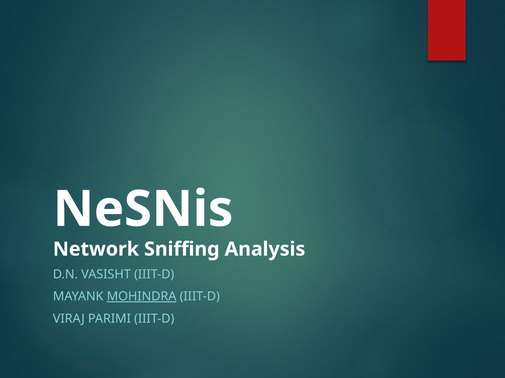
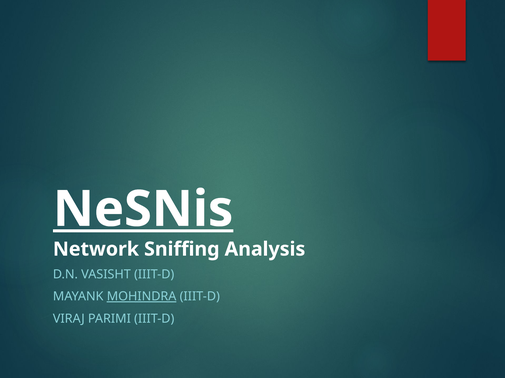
NeSNis underline: none -> present
